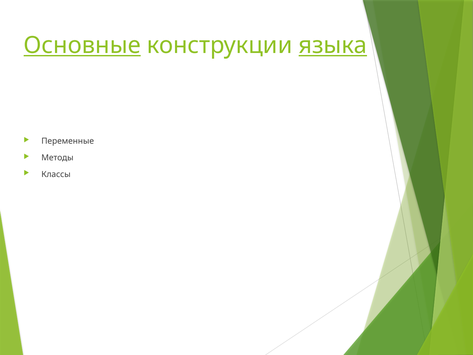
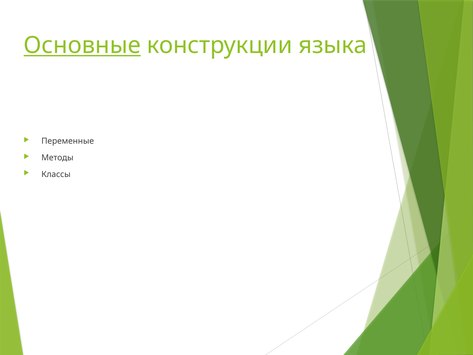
языка underline: present -> none
